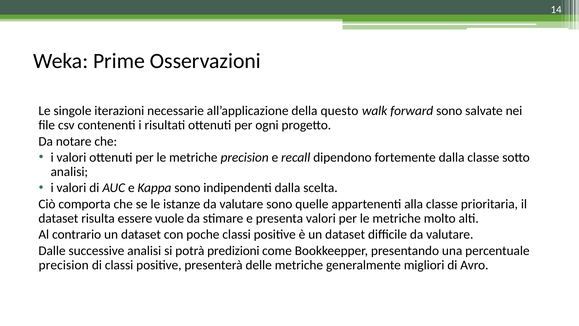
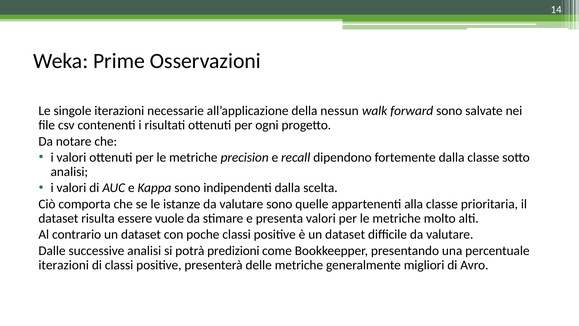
questo: questo -> nessun
precision at (64, 265): precision -> iterazioni
